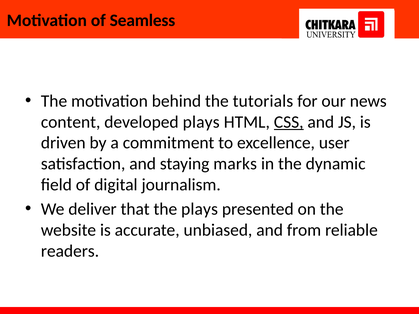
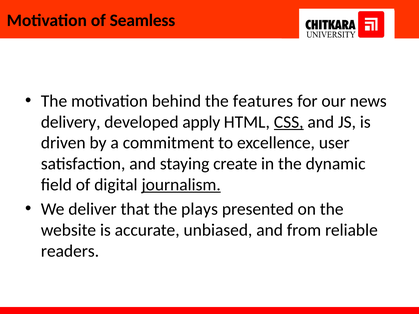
tutorials: tutorials -> features
content: content -> delivery
developed plays: plays -> apply
marks: marks -> create
journalism underline: none -> present
